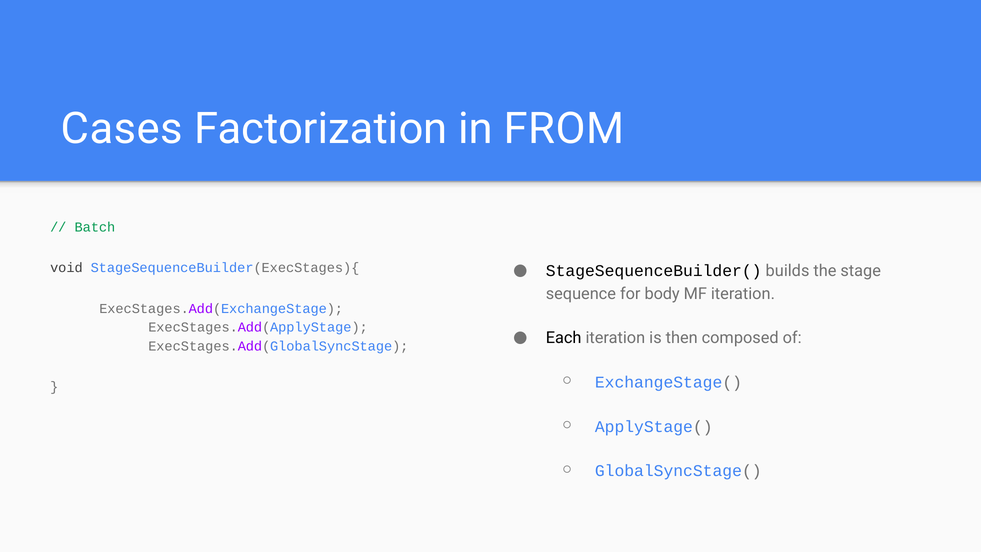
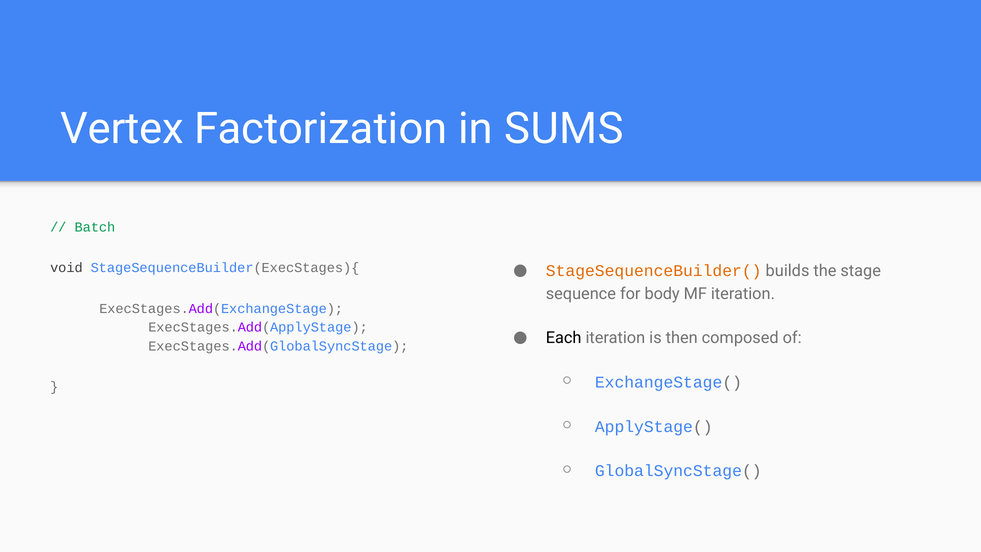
Cases: Cases -> Vertex
FROM: FROM -> SUMS
StageSequenceBuilder( colour: black -> orange
